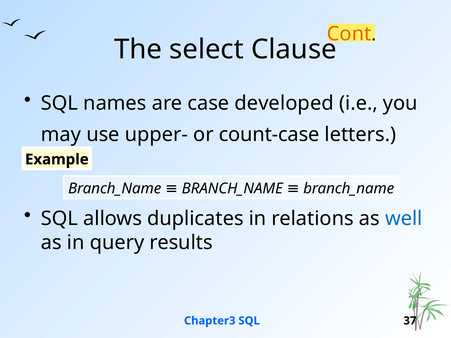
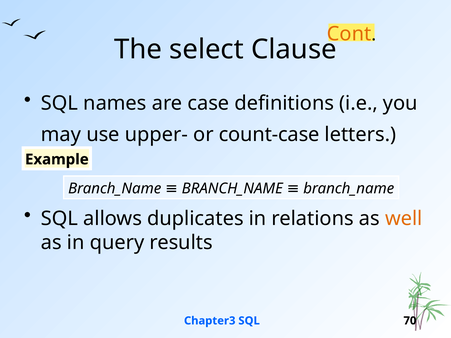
developed: developed -> definitions
well colour: blue -> orange
37: 37 -> 70
